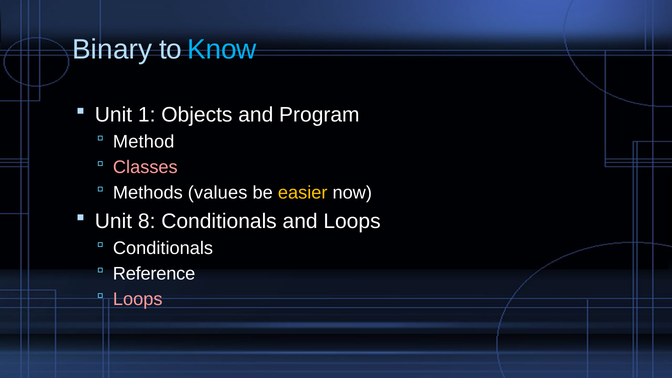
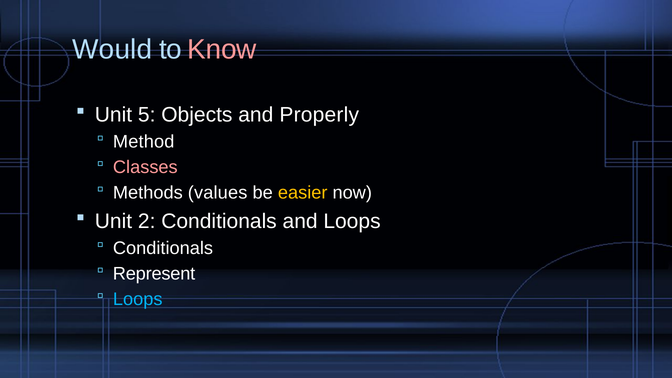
Binary: Binary -> Would
Know colour: light blue -> pink
1: 1 -> 5
Program: Program -> Properly
8: 8 -> 2
Reference: Reference -> Represent
Loops at (138, 299) colour: pink -> light blue
